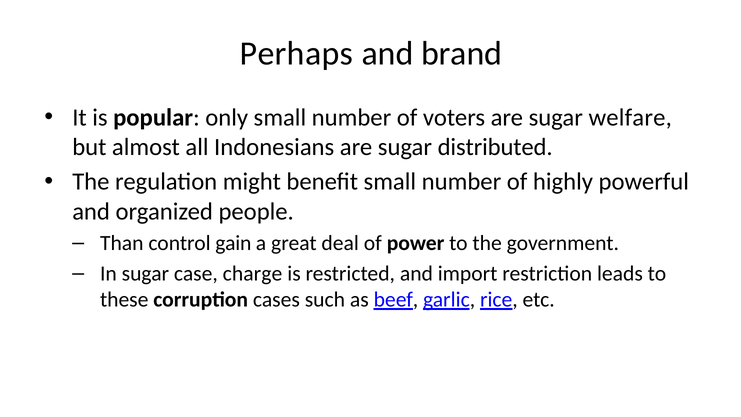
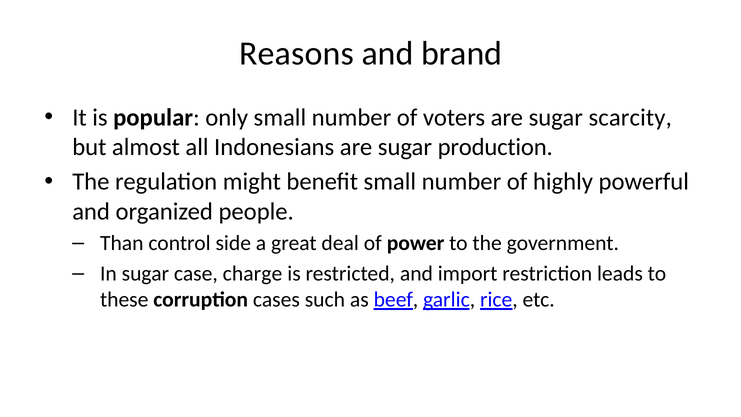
Perhaps: Perhaps -> Reasons
welfare: welfare -> scarcity
distributed: distributed -> production
gain: gain -> side
